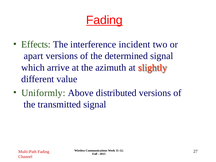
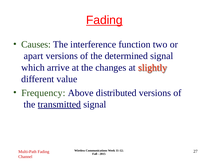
Effects: Effects -> Causes
incident: incident -> function
azimuth: azimuth -> changes
Uniformly: Uniformly -> Frequency
transmitted underline: none -> present
